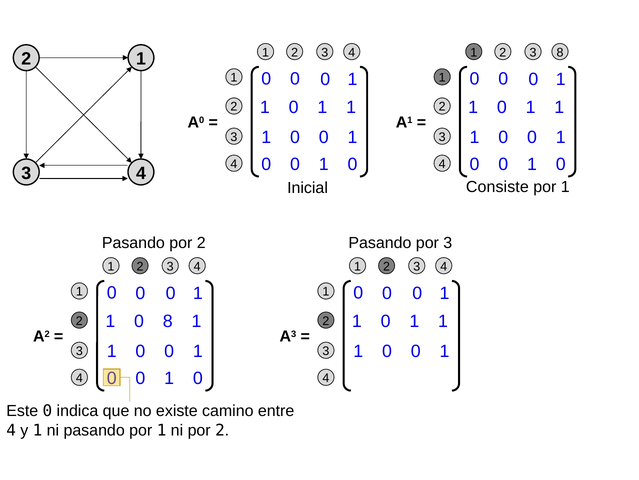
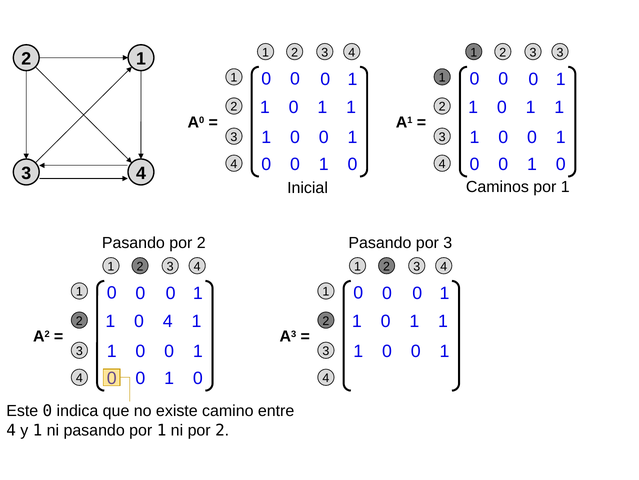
1 8: 8 -> 3
Consiste: Consiste -> Caminos
0 8: 8 -> 4
